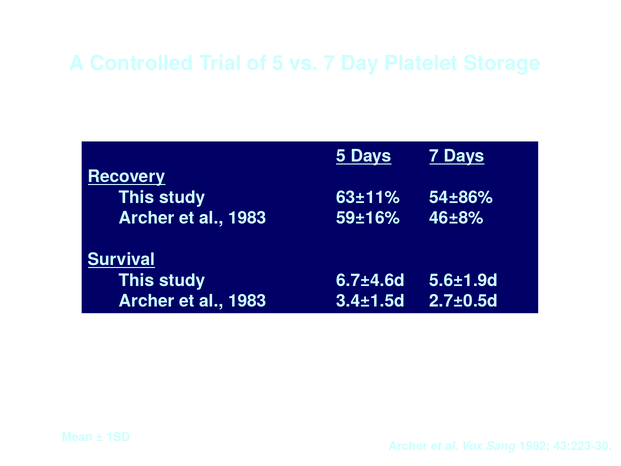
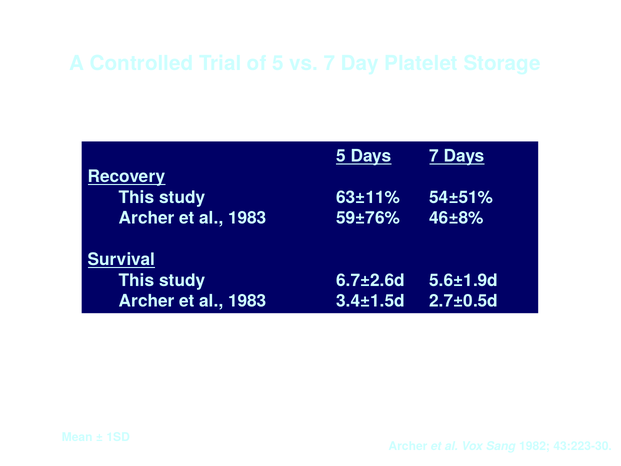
54±86%: 54±86% -> 54±51%
59±16%: 59±16% -> 59±76%
6.7±4.6d: 6.7±4.6d -> 6.7±2.6d
